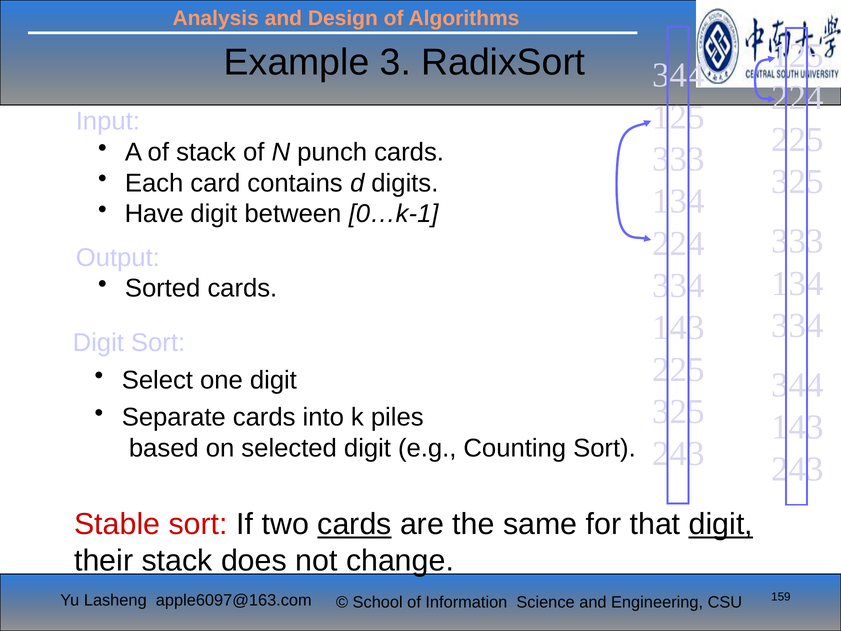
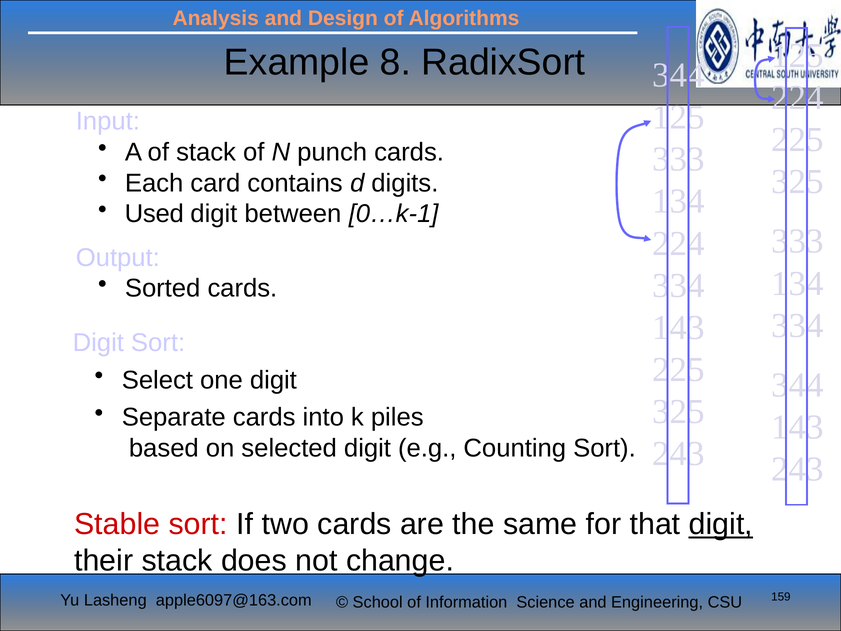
3: 3 -> 8
Have: Have -> Used
cards at (355, 524) underline: present -> none
